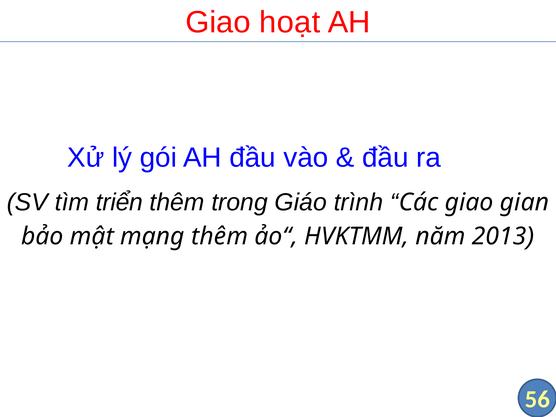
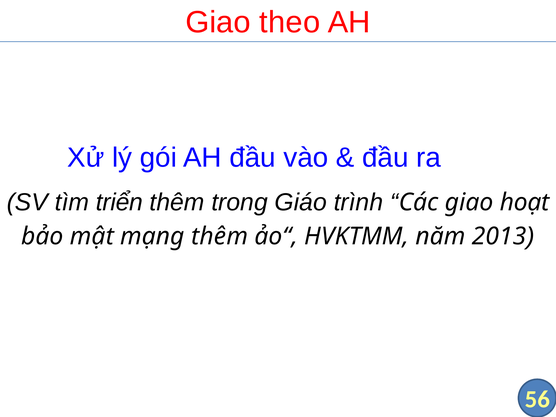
hoạt: hoạt -> theo
gian: gian -> hoạt
